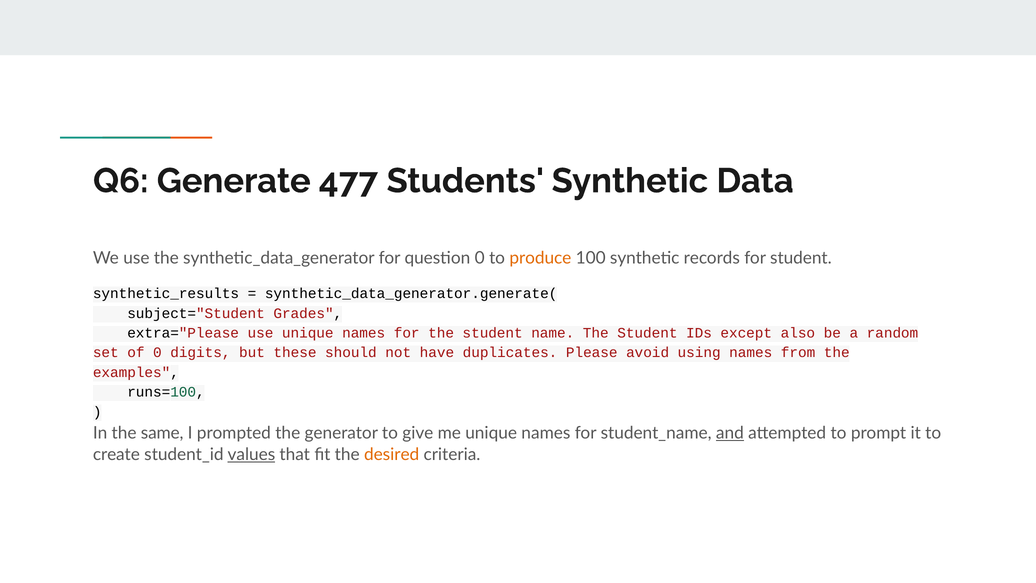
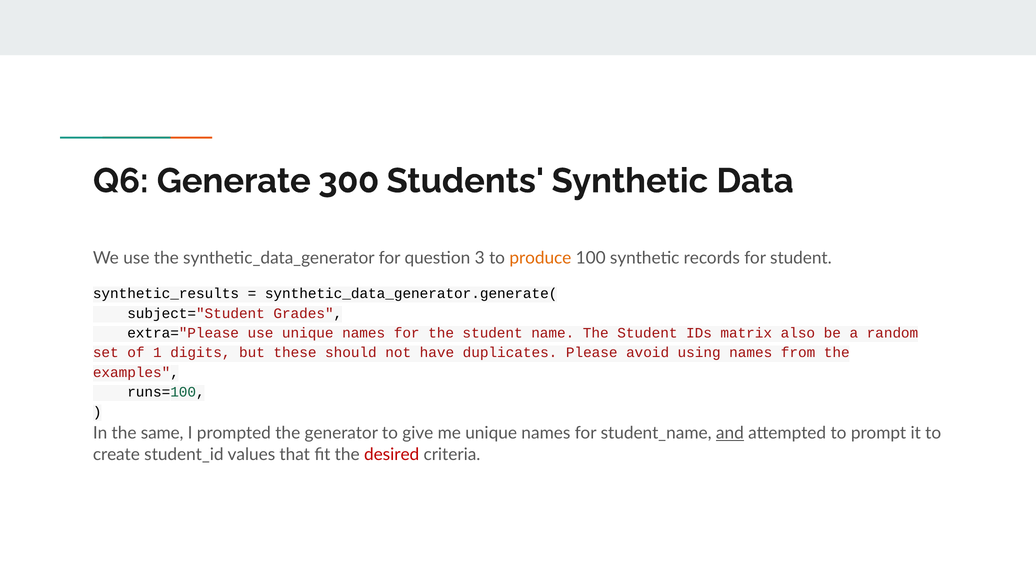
477: 477 -> 300
question 0: 0 -> 3
except: except -> matrix
of 0: 0 -> 1
values underline: present -> none
desired colour: orange -> red
